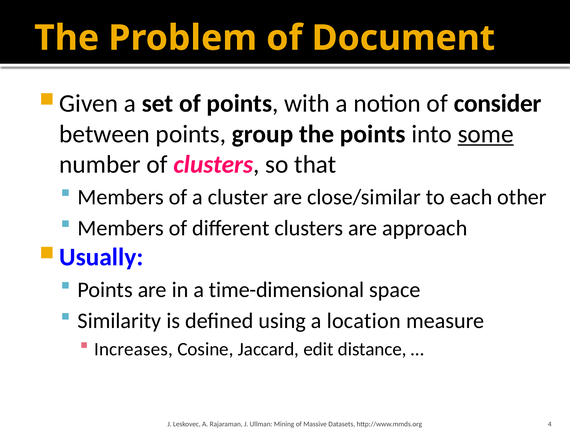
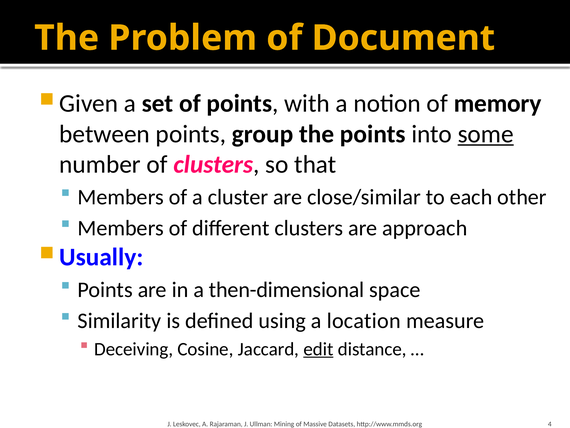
consider: consider -> memory
time-dimensional: time-dimensional -> then-dimensional
Increases: Increases -> Deceiving
edit underline: none -> present
